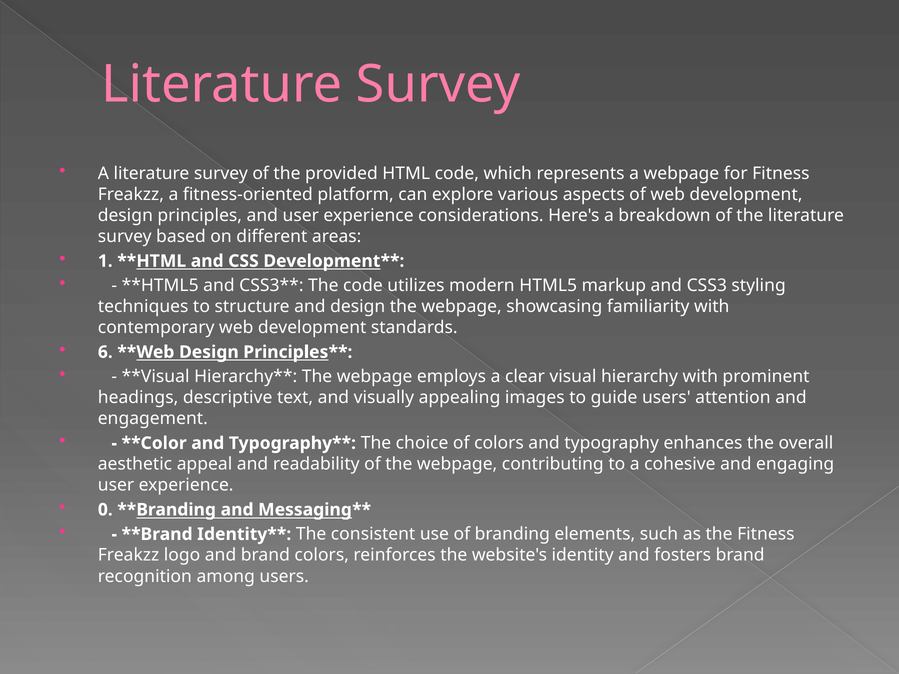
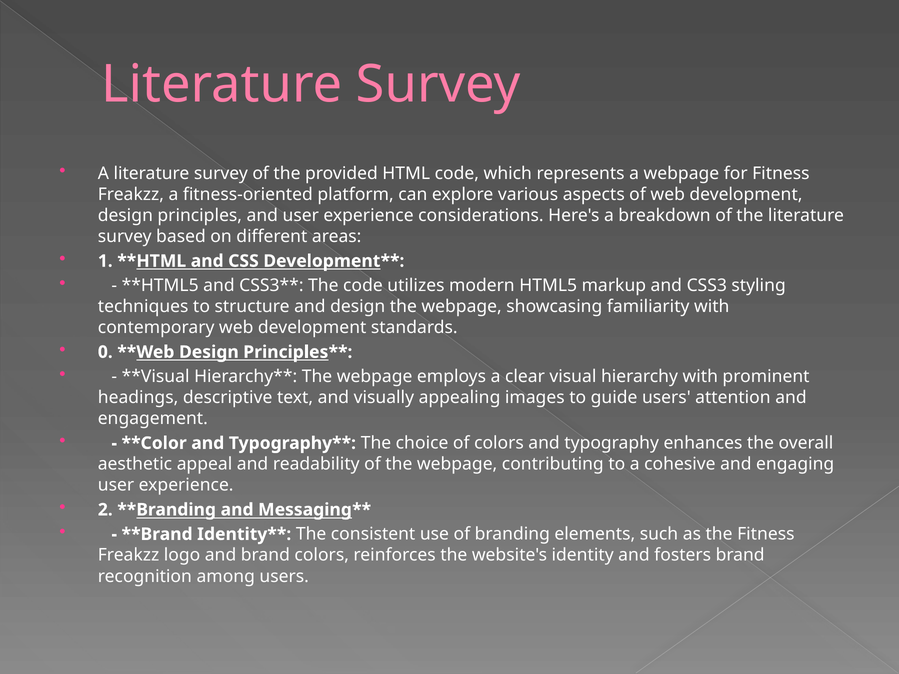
6: 6 -> 0
0: 0 -> 2
